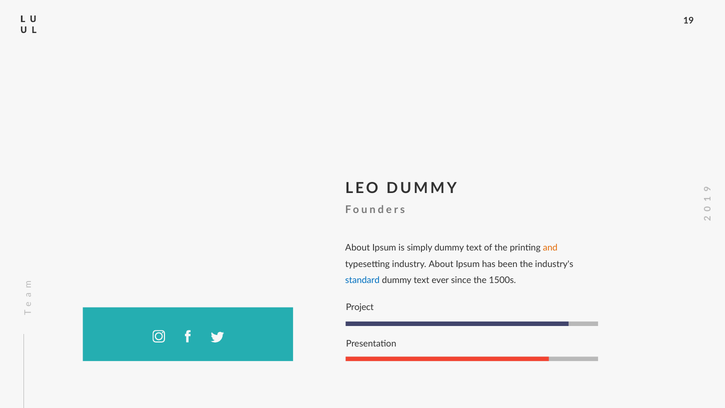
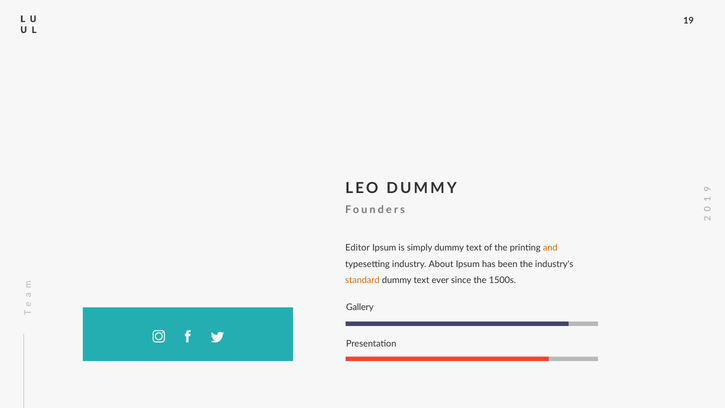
About at (358, 248): About -> Editor
standard colour: blue -> orange
Project: Project -> Gallery
